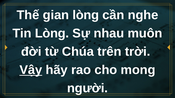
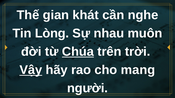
gian lòng: lòng -> khát
Chúa underline: none -> present
mong: mong -> mang
